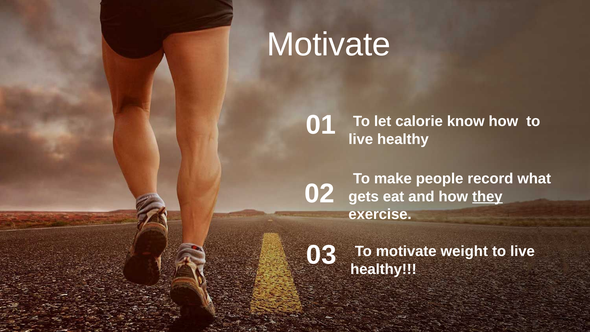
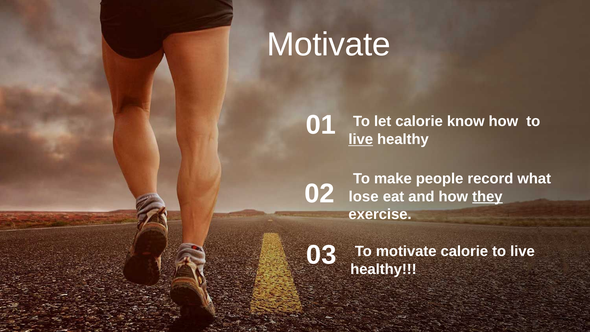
live at (361, 139) underline: none -> present
gets: gets -> lose
motivate weight: weight -> calorie
